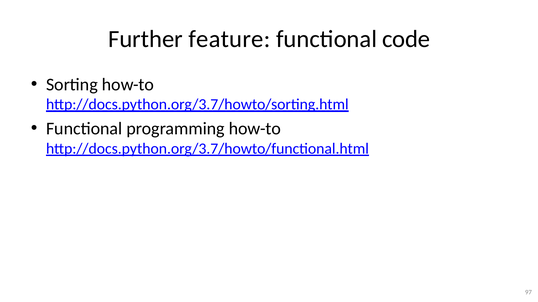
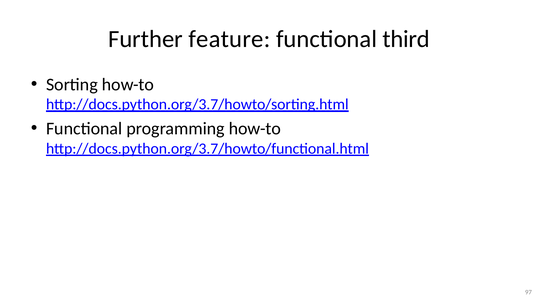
code: code -> third
